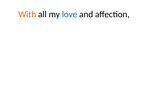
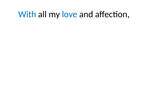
With colour: orange -> blue
